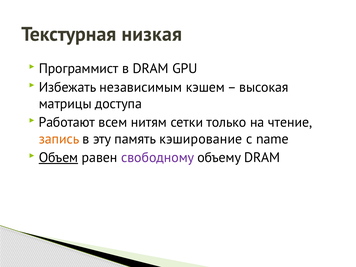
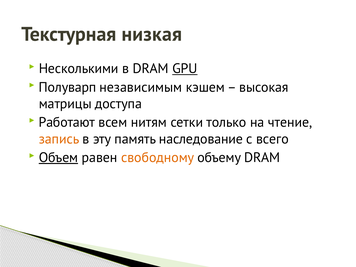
Программист: Программист -> Несколькими
GPU underline: none -> present
Избежать: Избежать -> Полуварп
кэширование: кэширование -> наследование
name: name -> всего
свободному colour: purple -> orange
